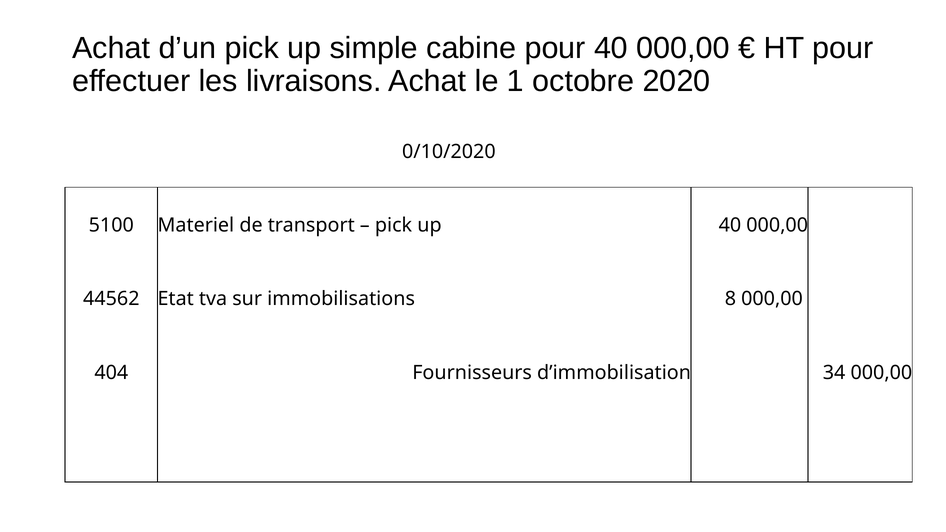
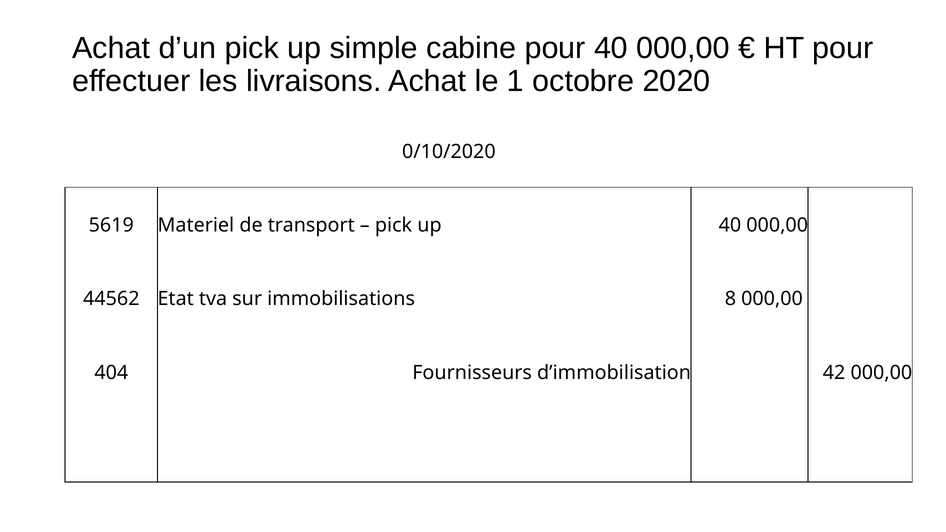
5100: 5100 -> 5619
34: 34 -> 42
